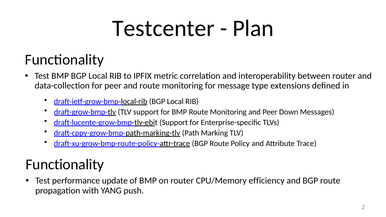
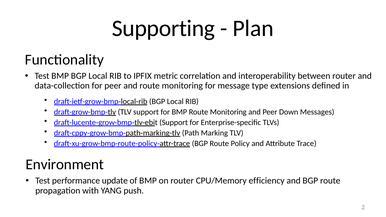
Testcenter: Testcenter -> Supporting
Functionality at (65, 165): Functionality -> Environment
